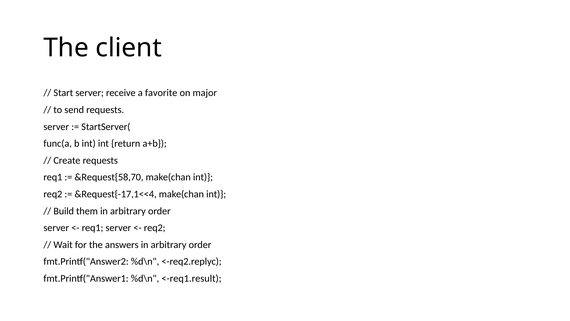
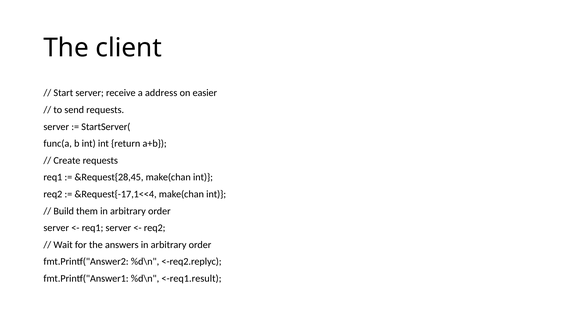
favorite: favorite -> address
major: major -> easier
&Request{58,70: &Request{58,70 -> &Request{28,45
